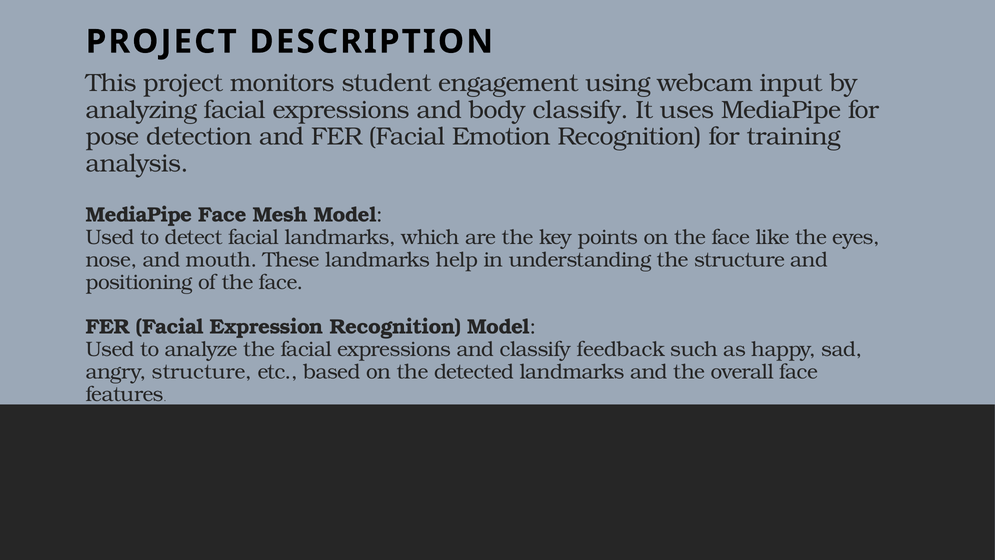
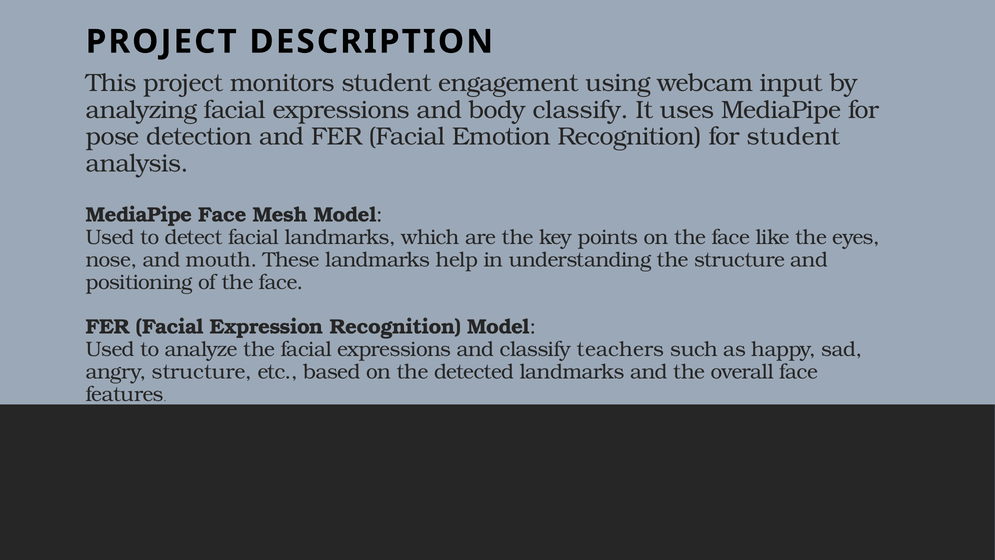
for training: training -> student
feedback: feedback -> teachers
